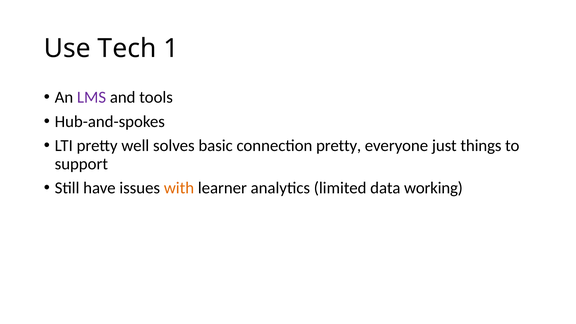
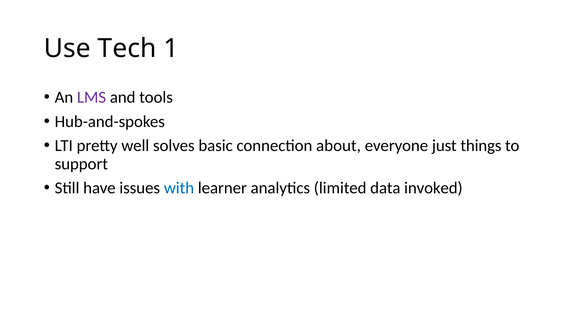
connection pretty: pretty -> about
with colour: orange -> blue
working: working -> invoked
